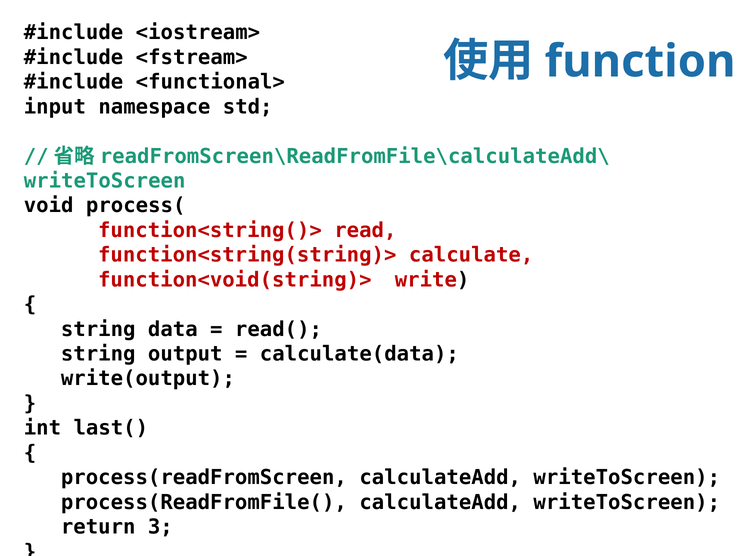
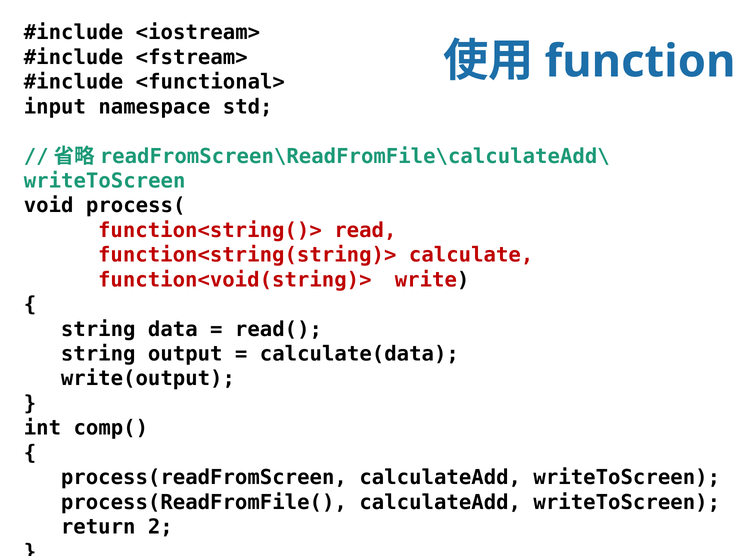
last(: last( -> comp(
3: 3 -> 2
